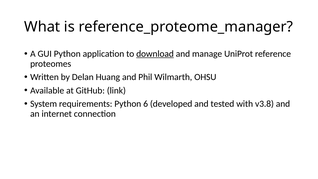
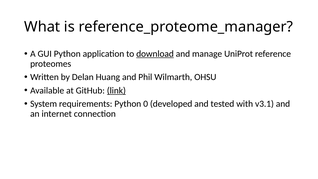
link underline: none -> present
6: 6 -> 0
v3.8: v3.8 -> v3.1
